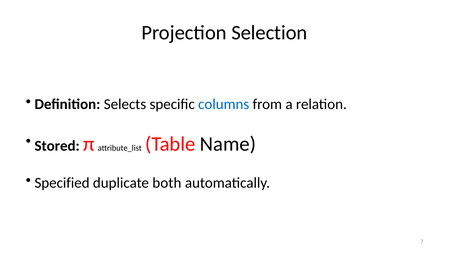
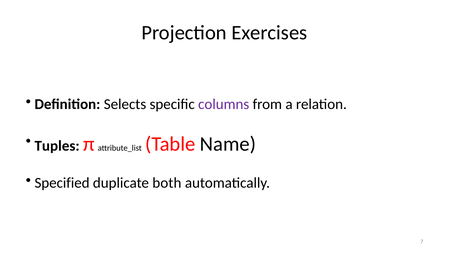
Selection: Selection -> Exercises
columns colour: blue -> purple
Stored: Stored -> Tuples
